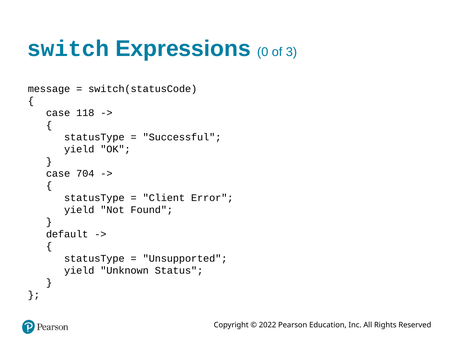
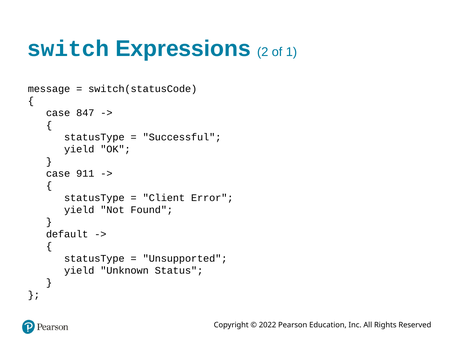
0: 0 -> 2
3: 3 -> 1
118: 118 -> 847
704: 704 -> 911
